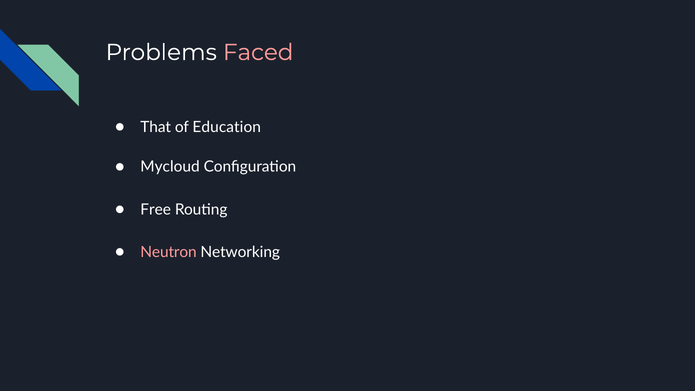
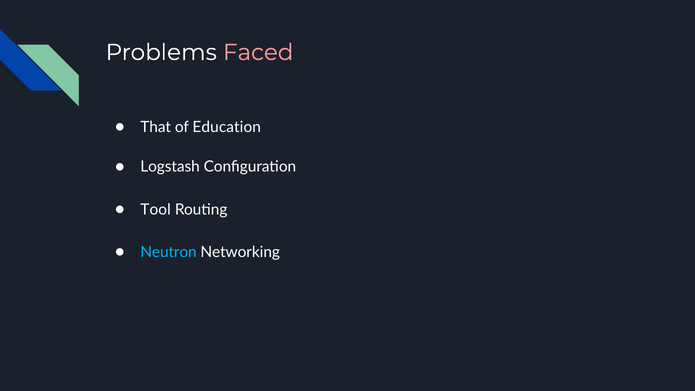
Mycloud: Mycloud -> Logstash
Free: Free -> Tool
Neutron colour: pink -> light blue
